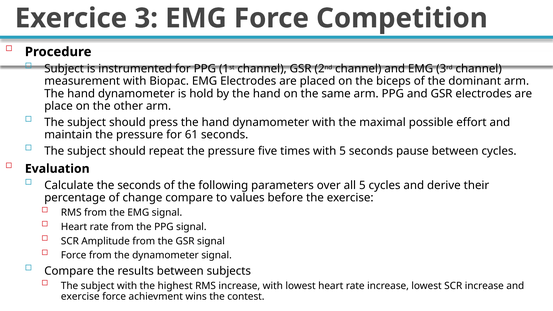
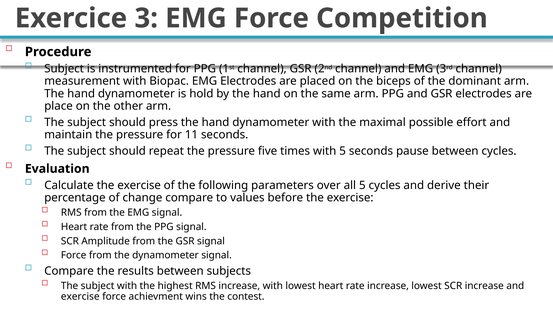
61: 61 -> 11
Calculate the seconds: seconds -> exercise
